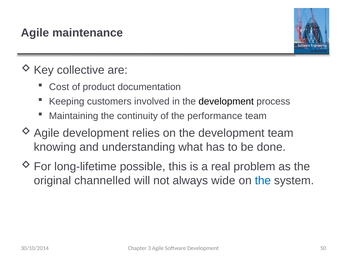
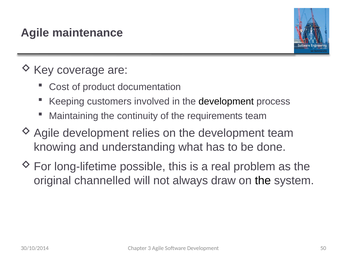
collective: collective -> coverage
performance: performance -> requirements
wide: wide -> draw
the at (263, 181) colour: blue -> black
